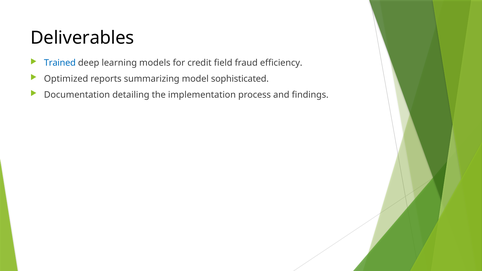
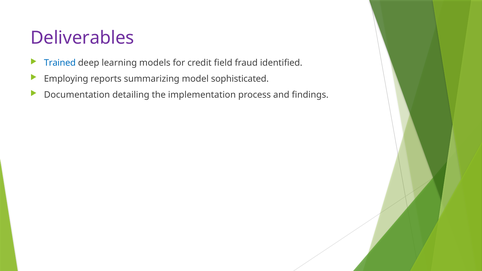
Deliverables colour: black -> purple
efficiency: efficiency -> identified
Optimized: Optimized -> Employing
